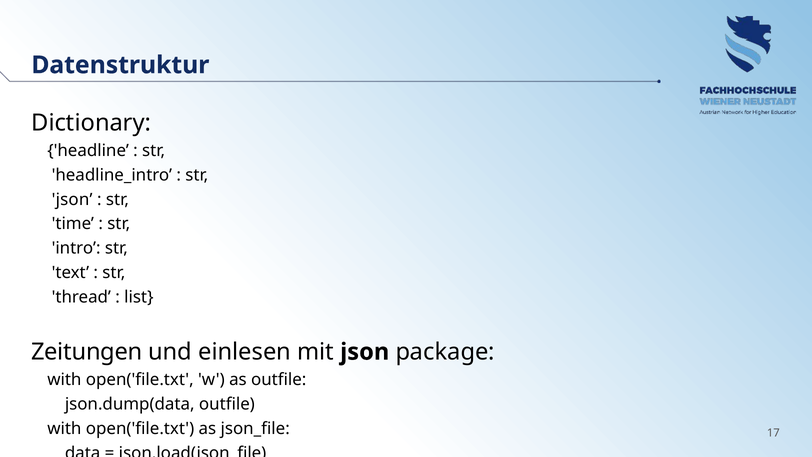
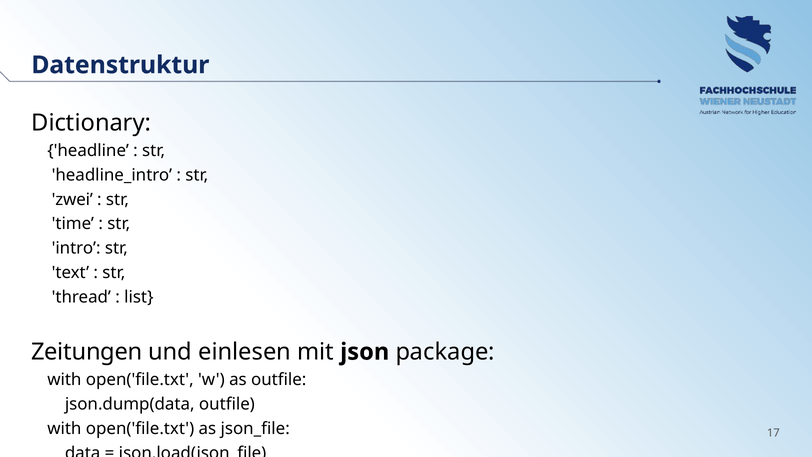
json at (72, 199): json -> zwei
